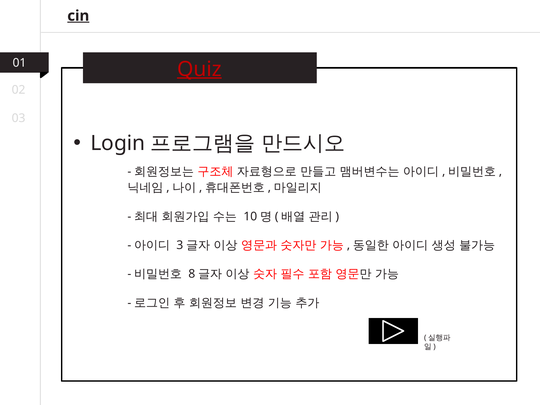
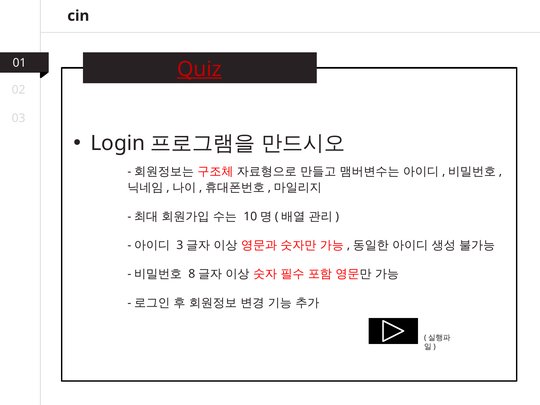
cin underline: present -> none
